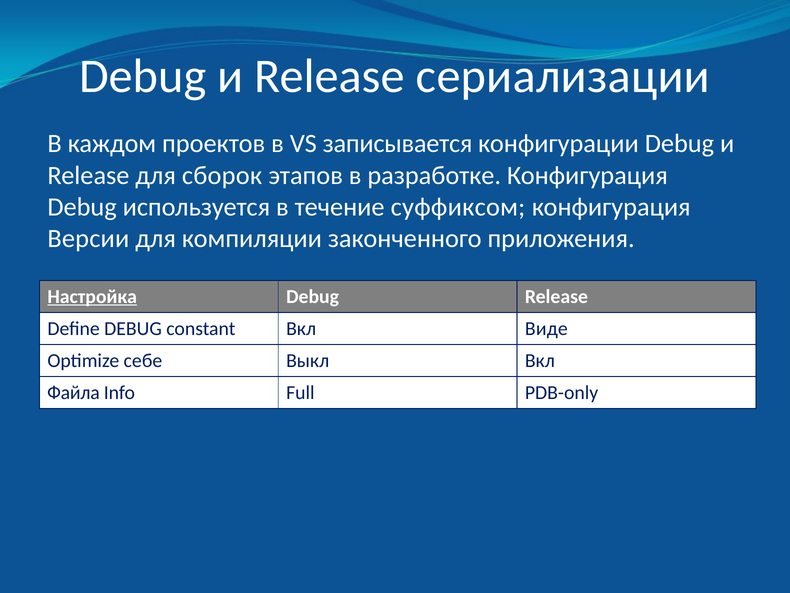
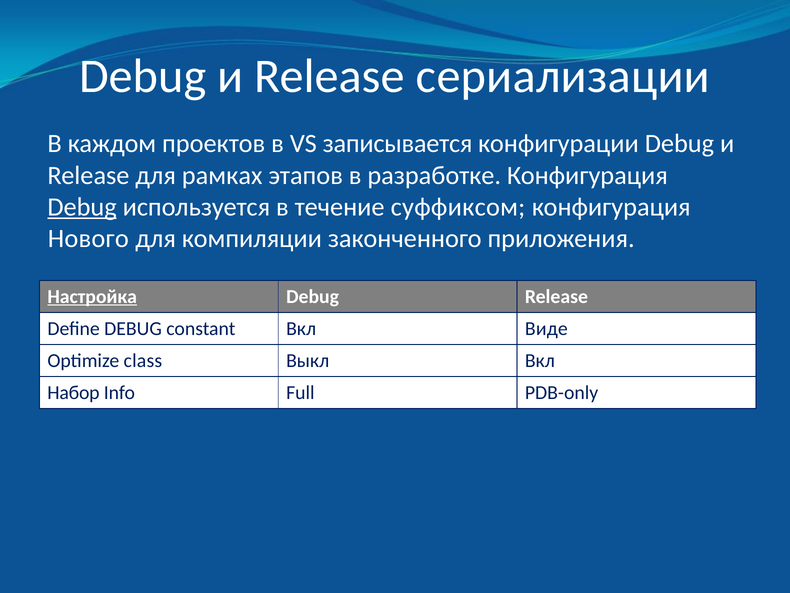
сборок: сборок -> рамках
Debug at (82, 207) underline: none -> present
Версии: Версии -> Нового
себе: себе -> class
Файла: Файла -> Набор
